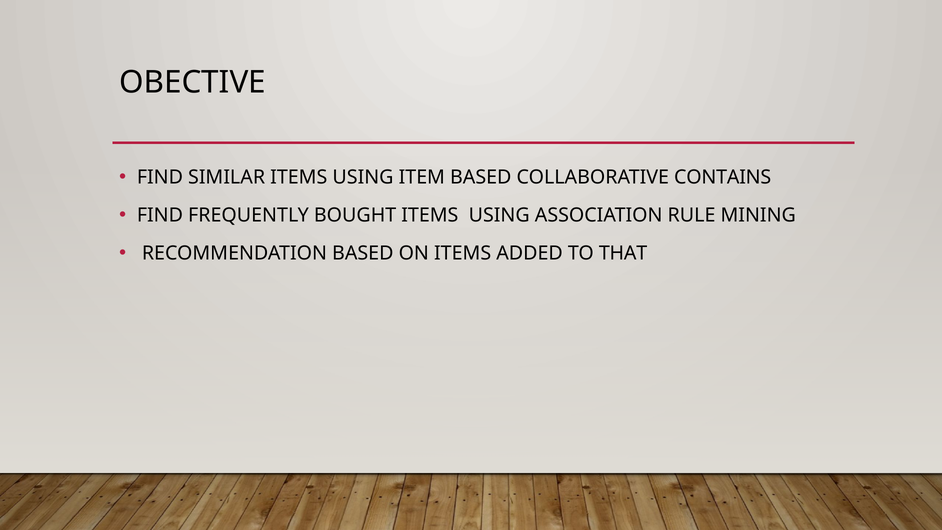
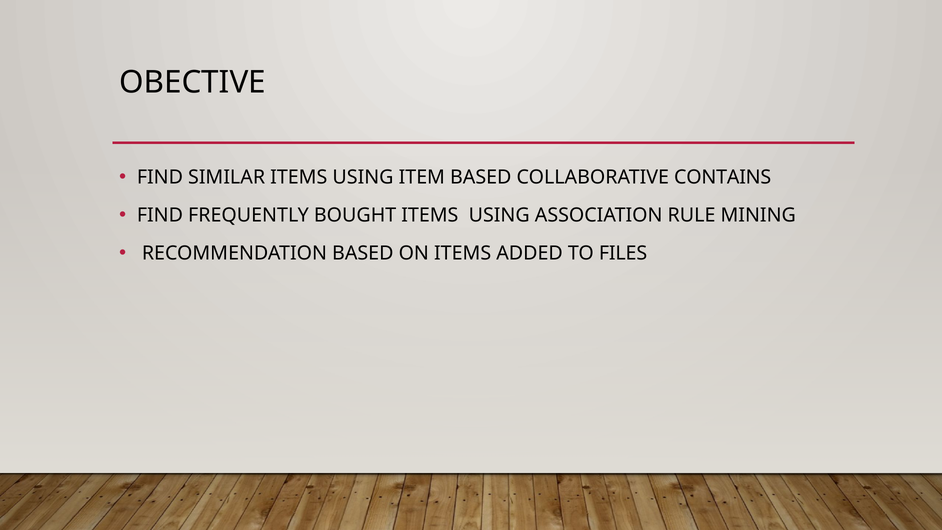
THAT: THAT -> FILES
